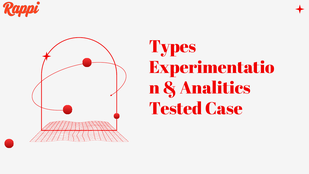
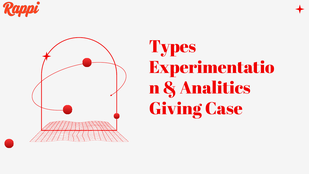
Tested: Tested -> Giving
